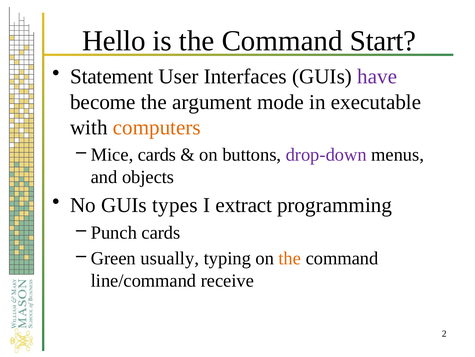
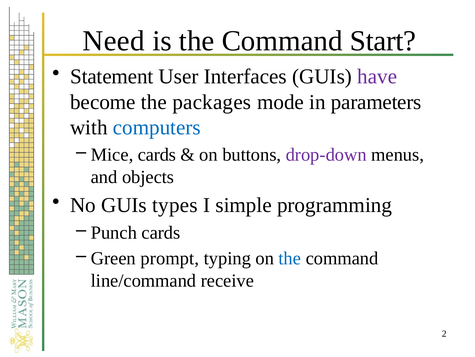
Hello: Hello -> Need
argument: argument -> packages
executable: executable -> parameters
computers colour: orange -> blue
extract: extract -> simple
usually: usually -> prompt
the at (290, 258) colour: orange -> blue
